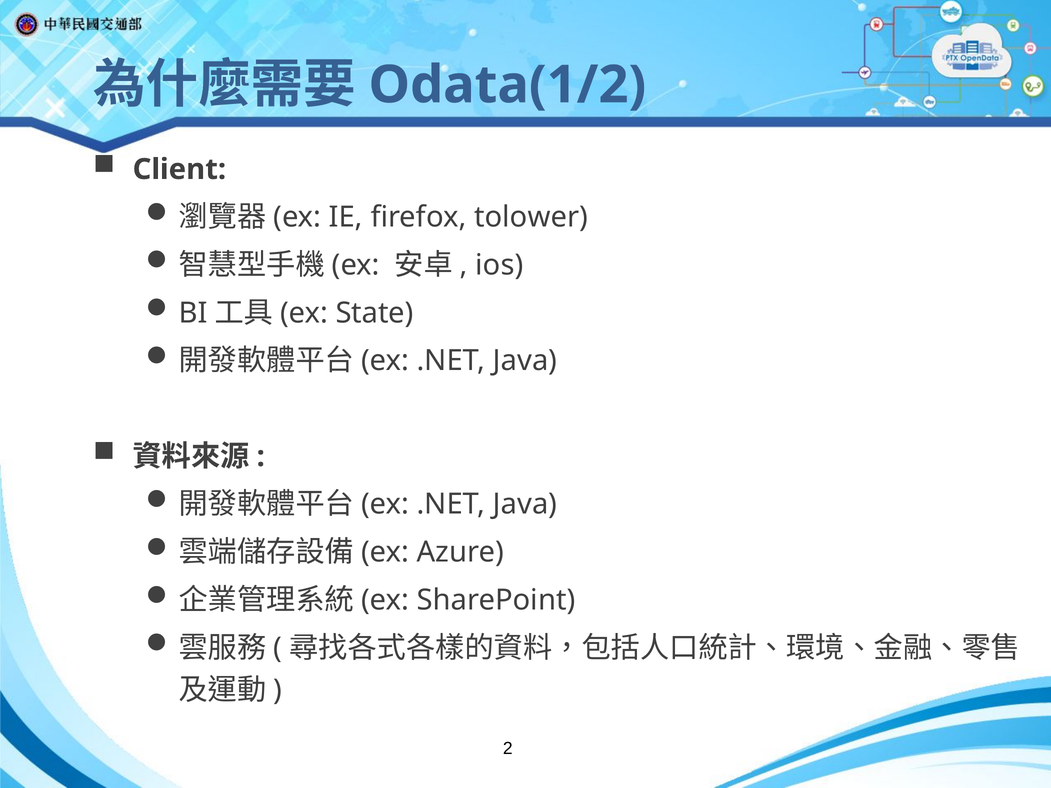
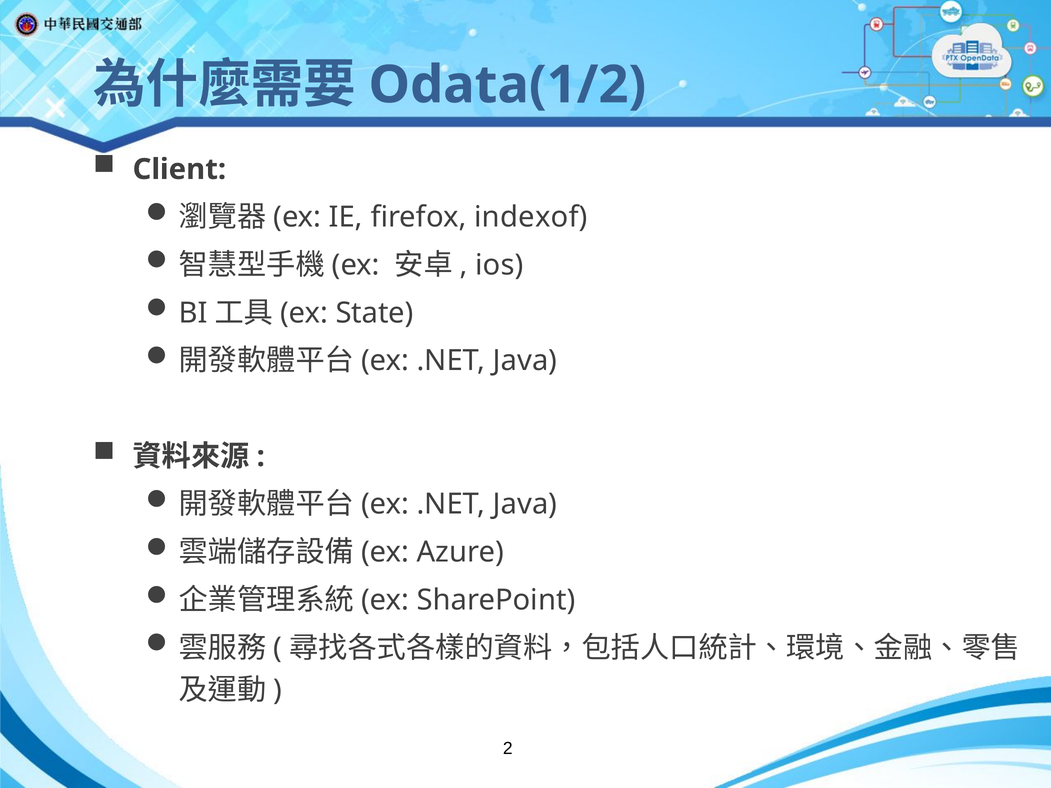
tolower: tolower -> indexof
